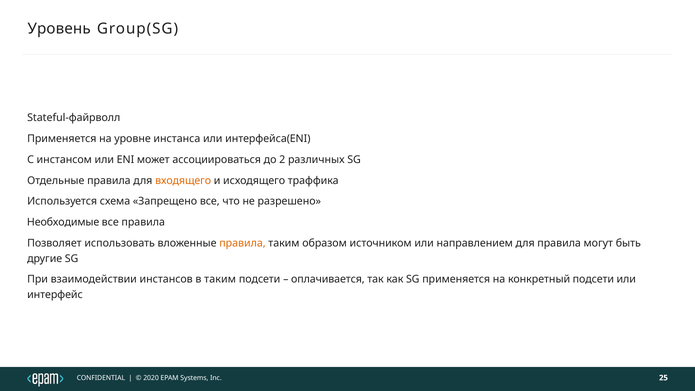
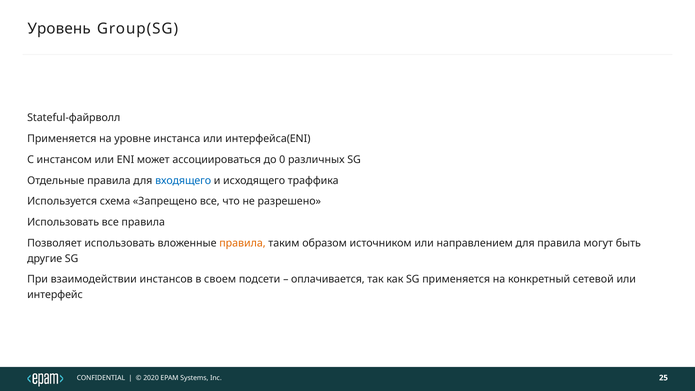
2: 2 -> 0
входящего colour: orange -> blue
Необходимые at (63, 222): Необходимые -> Использовать
в таким: таким -> своем
конкретный подсети: подсети -> сетевой
